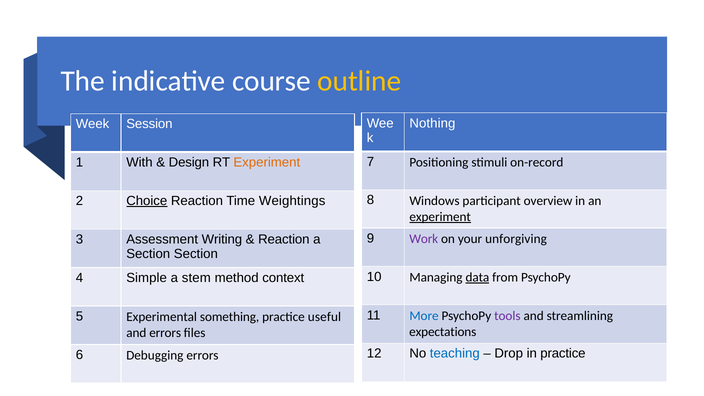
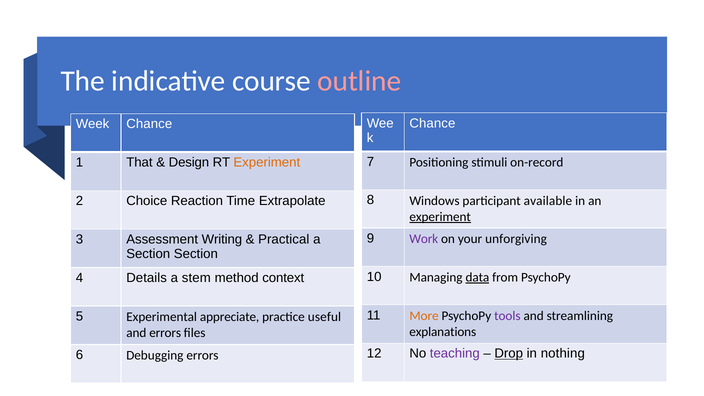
outline colour: yellow -> pink
Nothing at (432, 123): Nothing -> Chance
Week Session: Session -> Chance
With: With -> That
overview: overview -> available
Choice underline: present -> none
Weightings: Weightings -> Extrapolate
Reaction at (284, 239): Reaction -> Practical
Simple: Simple -> Details
More colour: blue -> orange
something: something -> appreciate
expectations: expectations -> explanations
teaching colour: blue -> purple
Drop underline: none -> present
in practice: practice -> nothing
